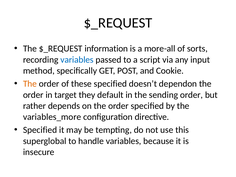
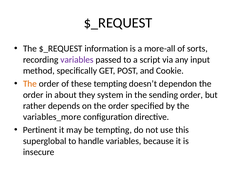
variables at (77, 60) colour: blue -> purple
these specified: specified -> tempting
target: target -> about
default: default -> system
Specified at (40, 130): Specified -> Pertinent
